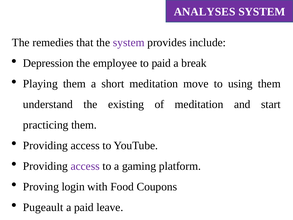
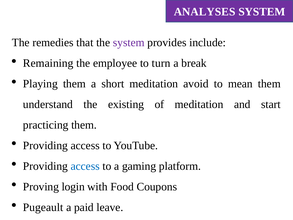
Depression: Depression -> Remaining
to paid: paid -> turn
move: move -> avoid
using: using -> mean
access at (85, 166) colour: purple -> blue
